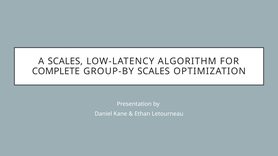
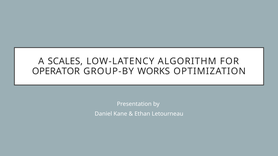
COMPLETE: COMPLETE -> OPERATOR
GROUP-BY SCALES: SCALES -> WORKS
